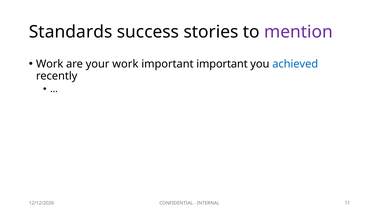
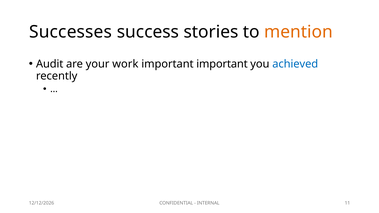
Standards: Standards -> Successes
mention colour: purple -> orange
Work at (50, 64): Work -> Audit
